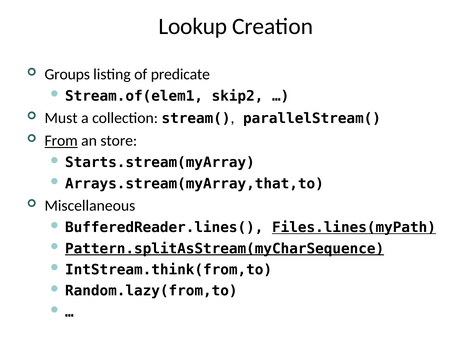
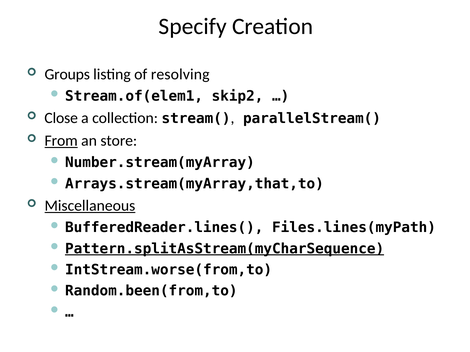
Lookup: Lookup -> Specify
predicate: predicate -> resolving
Must: Must -> Close
Starts.stream(myArray: Starts.stream(myArray -> Number.stream(myArray
Miscellaneous underline: none -> present
Files.lines(myPath underline: present -> none
IntStream.think(from,to: IntStream.think(from,to -> IntStream.worse(from,to
Random.lazy(from,to: Random.lazy(from,to -> Random.been(from,to
